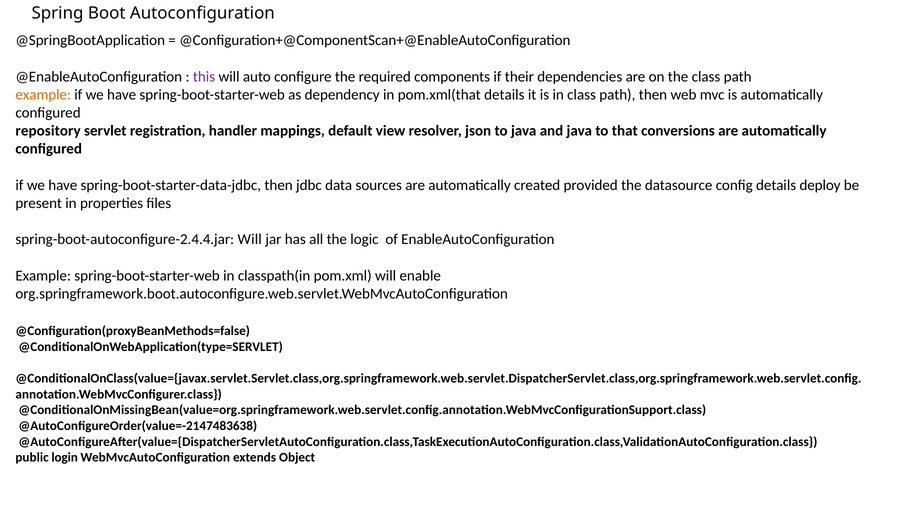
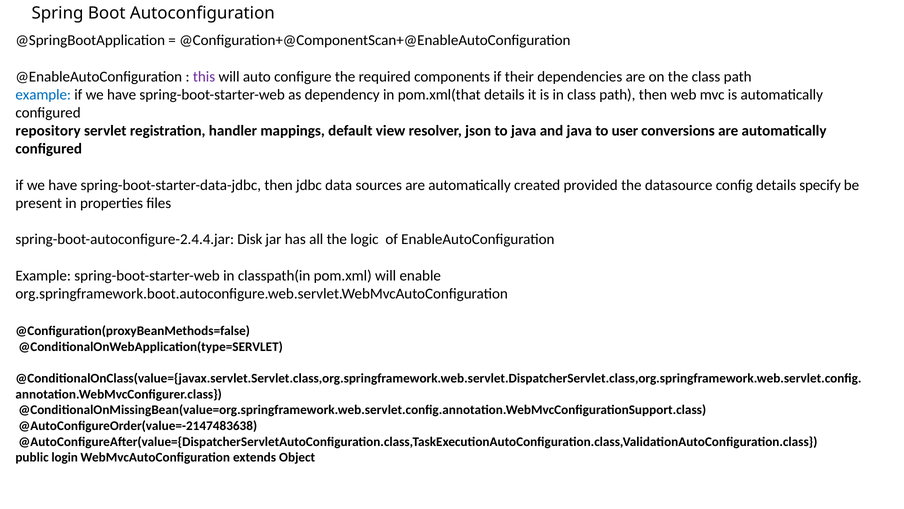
example at (43, 95) colour: orange -> blue
that: that -> user
deploy: deploy -> specify
spring-boot-autoconfigure-2.4.4.jar Will: Will -> Disk
